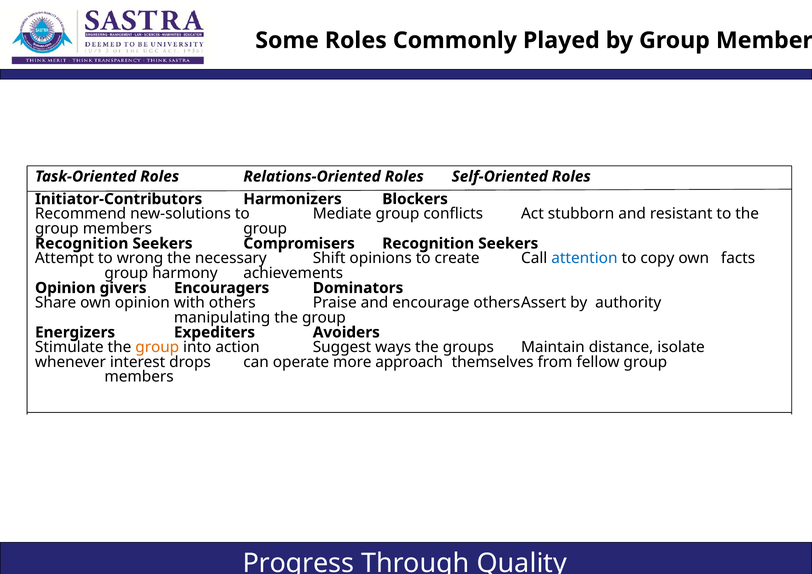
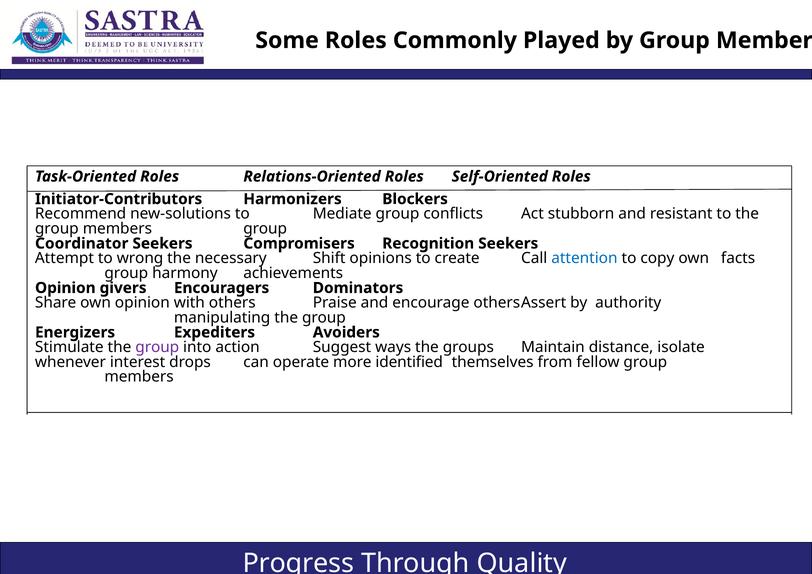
Recognition at (82, 244): Recognition -> Coordinator
group at (157, 347) colour: orange -> purple
approach: approach -> identified
